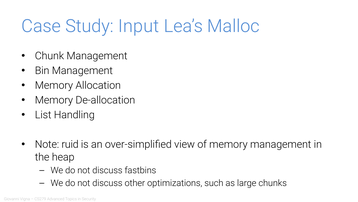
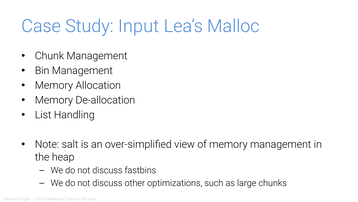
ruid: ruid -> salt
